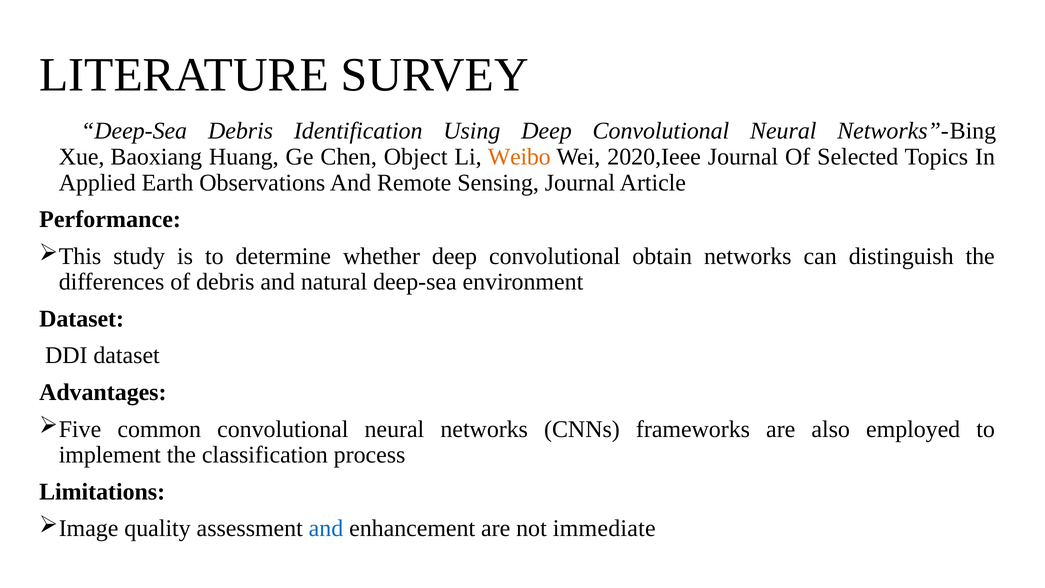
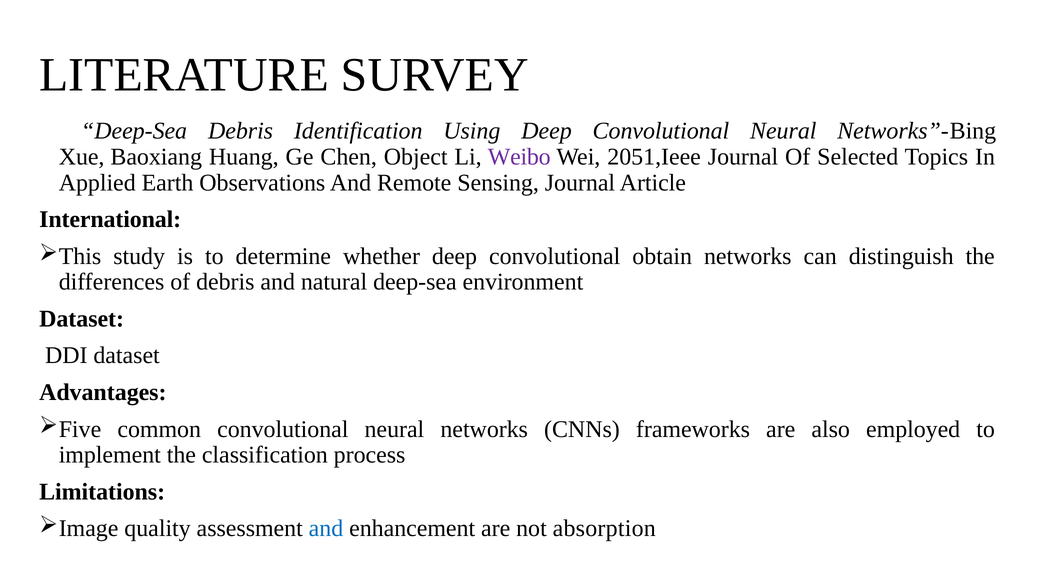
Weibo colour: orange -> purple
2020,Ieee: 2020,Ieee -> 2051,Ieee
Performance: Performance -> International
immediate: immediate -> absorption
